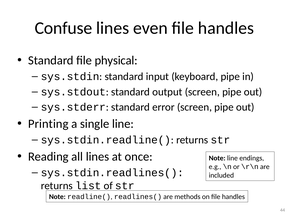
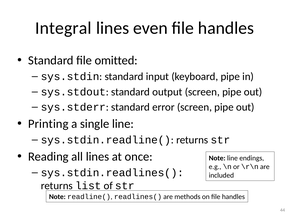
Confuse: Confuse -> Integral
physical: physical -> omitted
